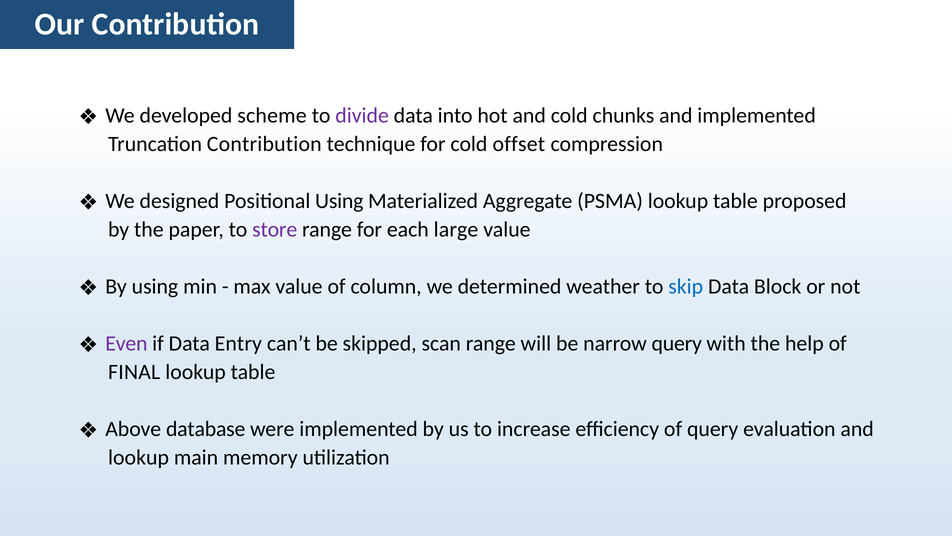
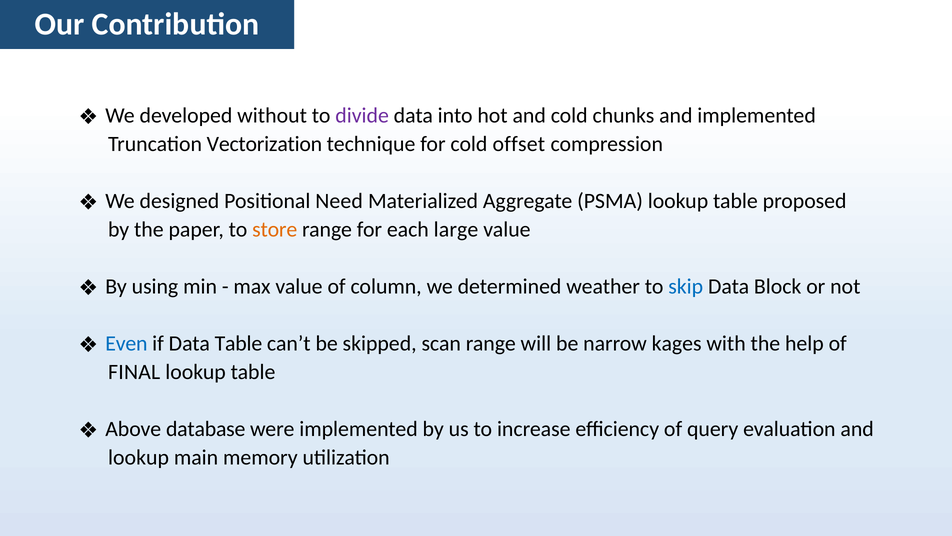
scheme: scheme -> without
Truncation Contribution: Contribution -> Vectorization
Positional Using: Using -> Need
store colour: purple -> orange
Even colour: purple -> blue
Data Entry: Entry -> Table
narrow query: query -> kages
